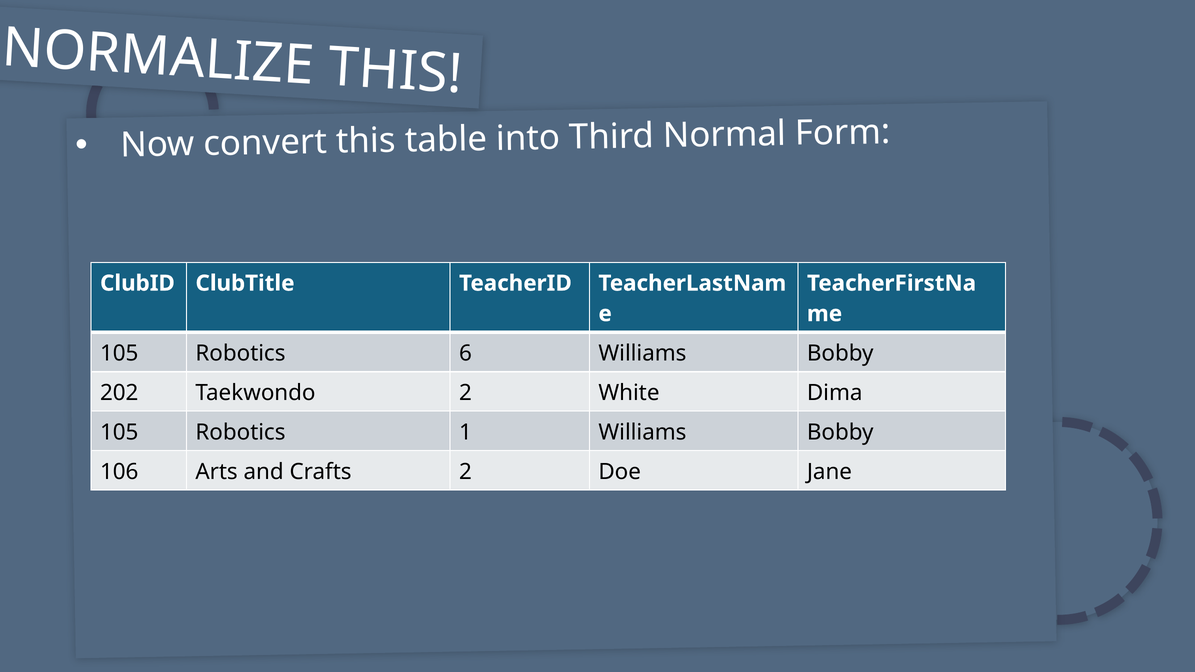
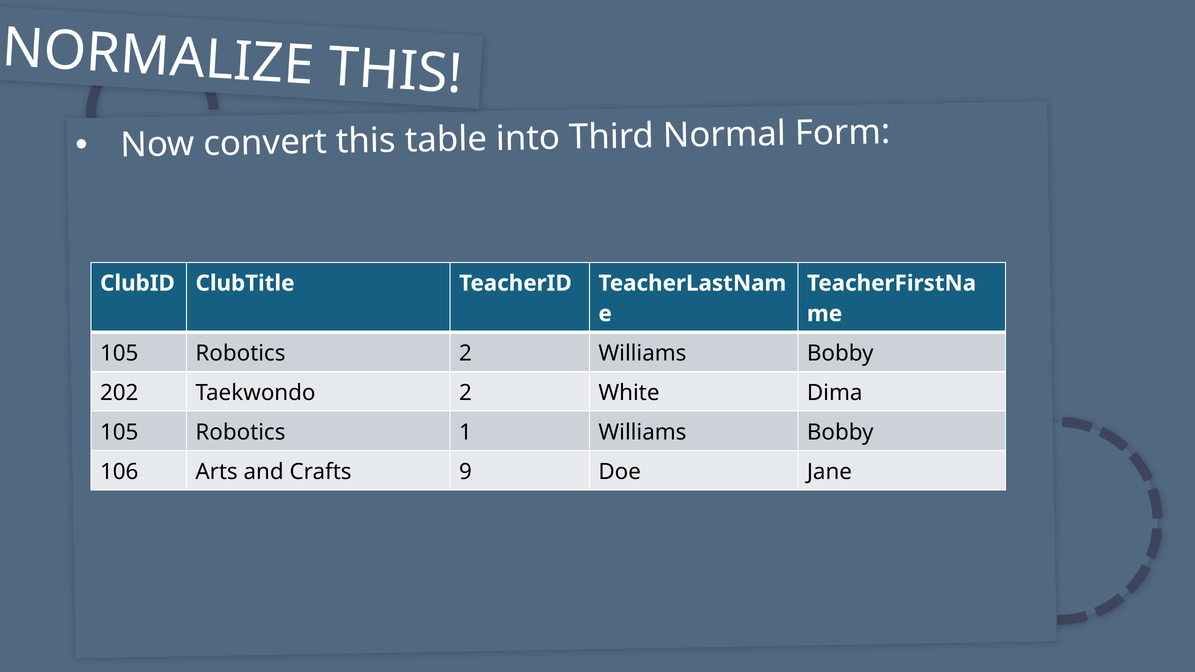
Robotics 6: 6 -> 2
Crafts 2: 2 -> 9
